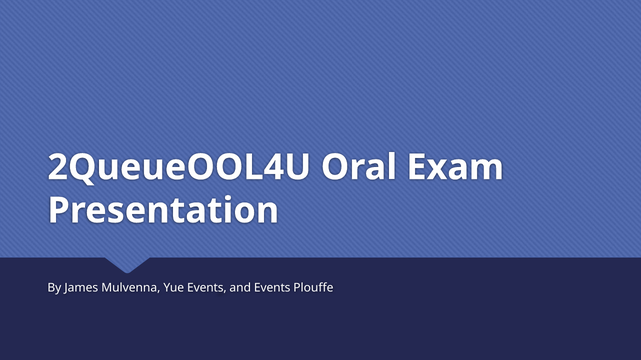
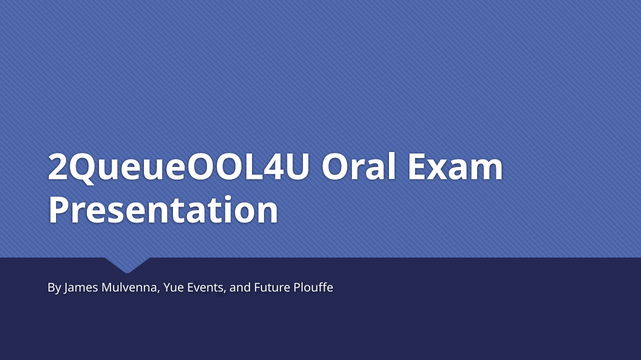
and Events: Events -> Future
